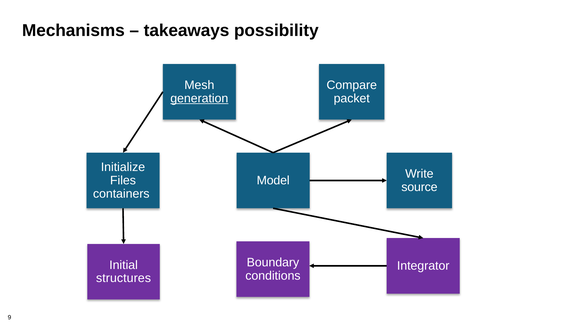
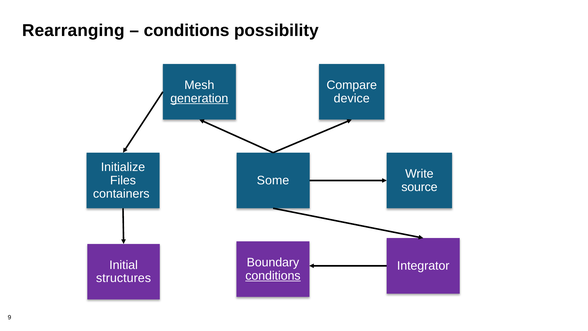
Mechanisms: Mechanisms -> Rearranging
takeaways at (187, 30): takeaways -> conditions
packet: packet -> device
Model: Model -> Some
conditions at (273, 276) underline: none -> present
